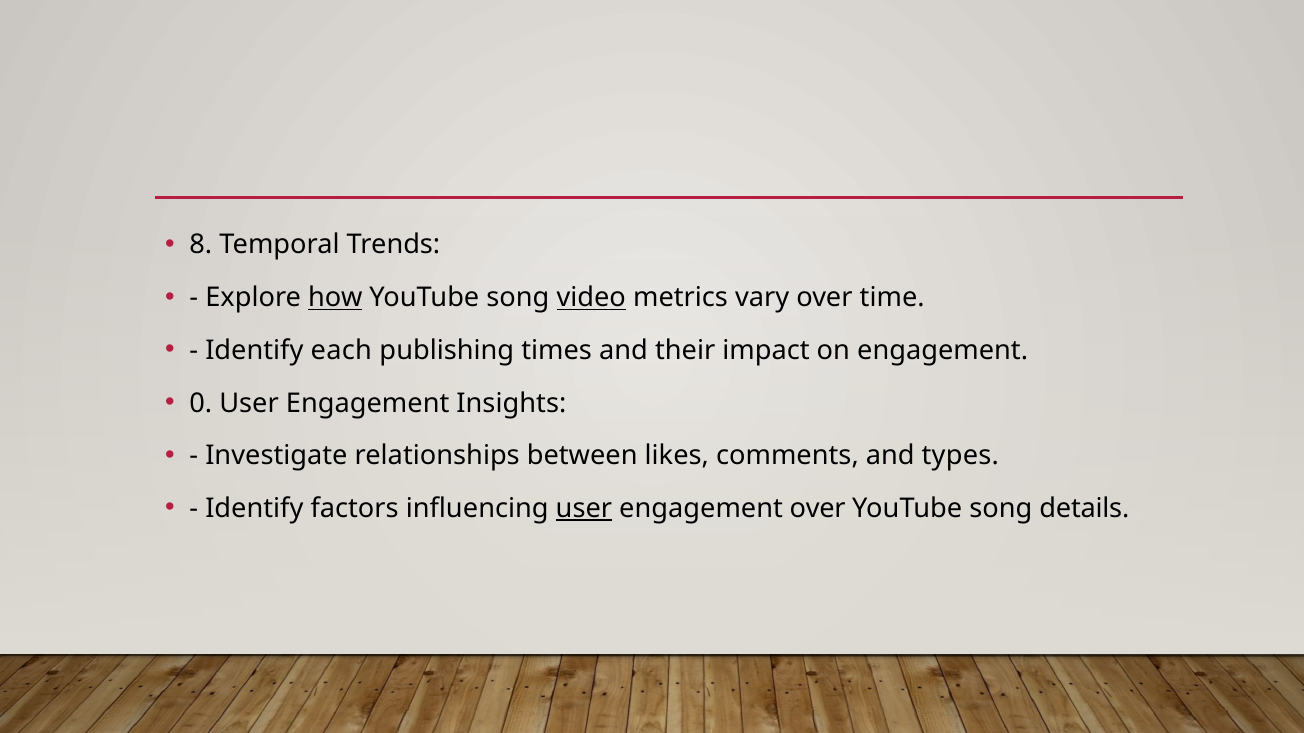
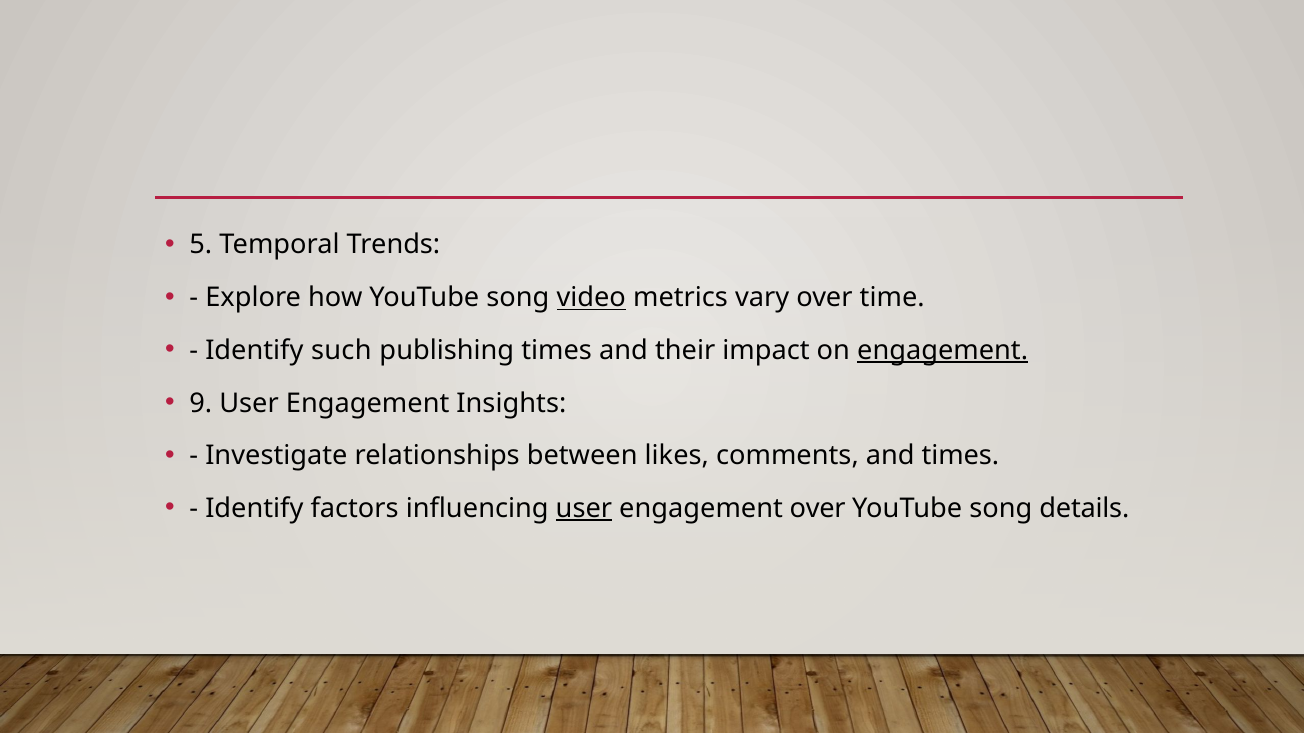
8: 8 -> 5
how underline: present -> none
each: each -> such
engagement at (943, 351) underline: none -> present
0: 0 -> 9
and types: types -> times
